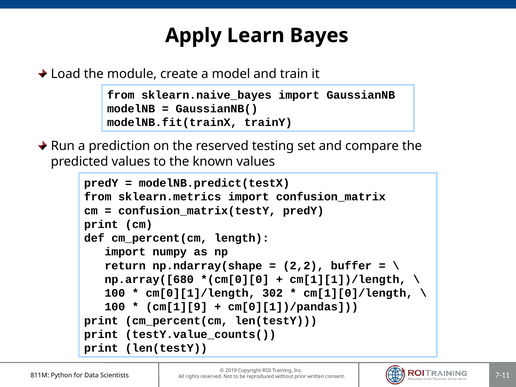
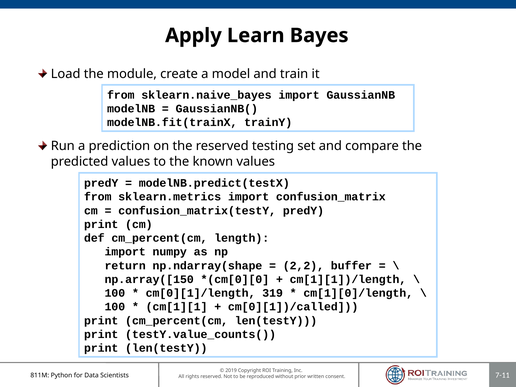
np.array([680: np.array([680 -> np.array([150
302: 302 -> 319
cm[1][9: cm[1][9 -> cm[1][1
cm[0][1])/pandas: cm[0][1])/pandas -> cm[0][1])/called
